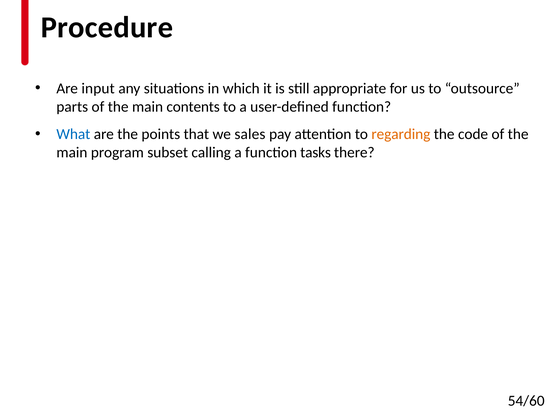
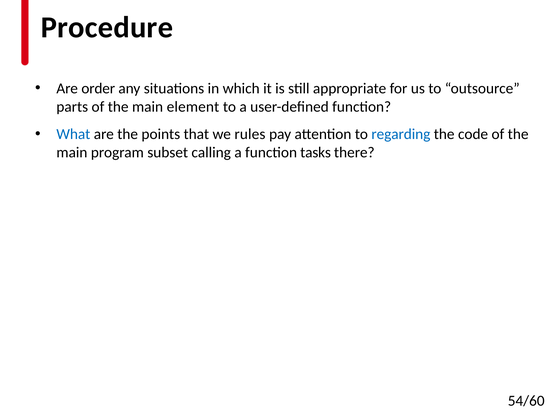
input: input -> order
contents: contents -> element
sales: sales -> rules
regarding colour: orange -> blue
